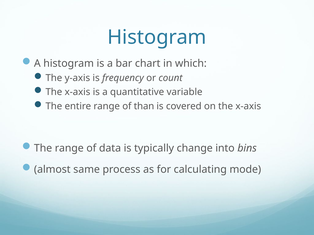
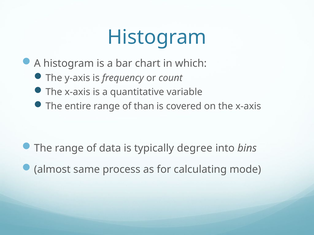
change: change -> degree
